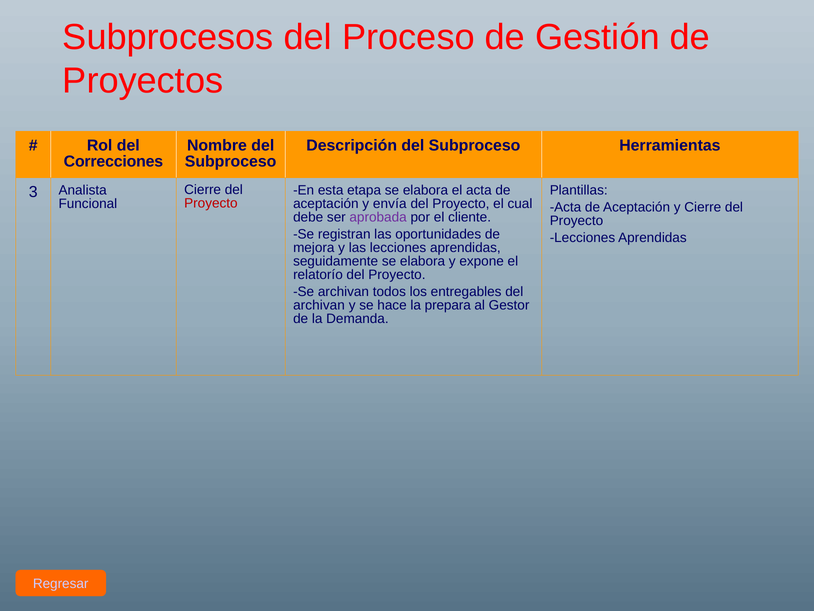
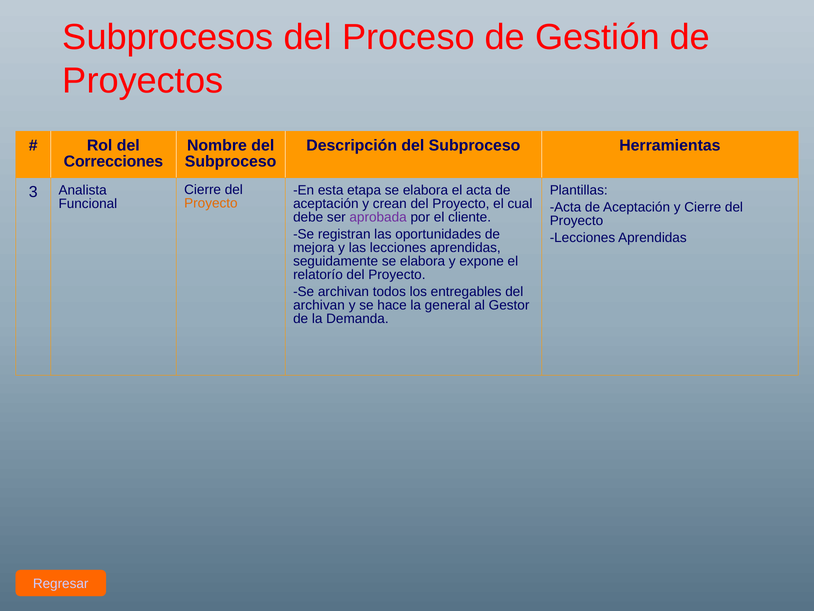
Proyecto at (211, 203) colour: red -> orange
envía: envía -> crean
prepara: prepara -> general
